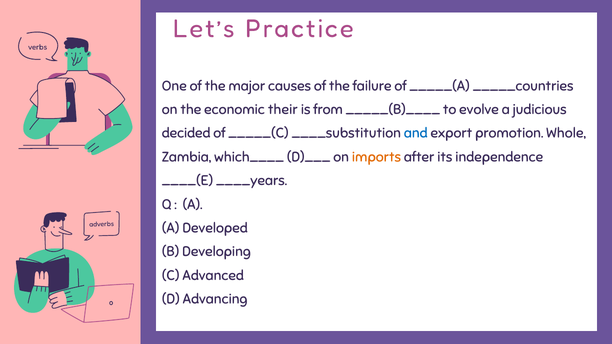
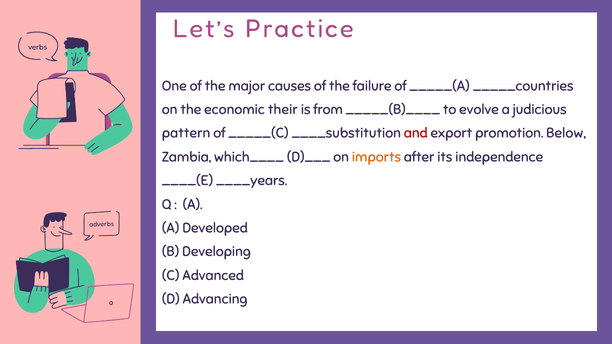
decided: decided -> pattern
and colour: blue -> red
Whole: Whole -> Below
